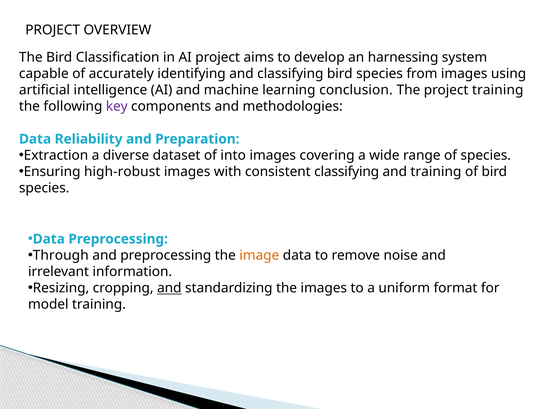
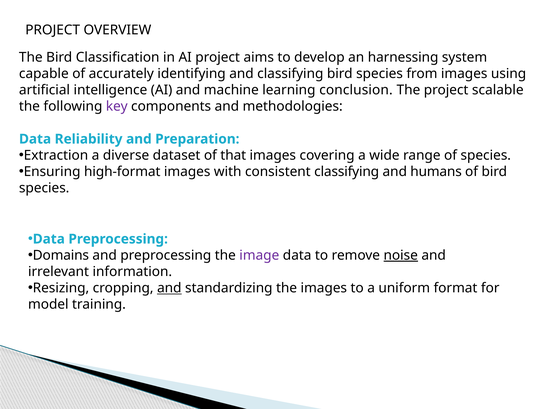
project training: training -> scalable
into: into -> that
high-robust: high-robust -> high-format
and training: training -> humans
Through: Through -> Domains
image colour: orange -> purple
noise underline: none -> present
